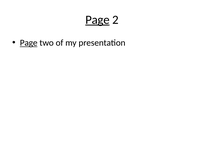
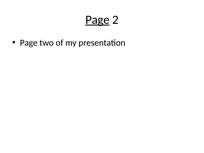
Page at (29, 43) underline: present -> none
